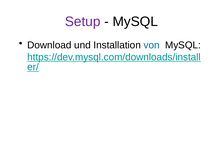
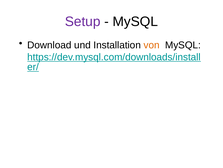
von colour: blue -> orange
